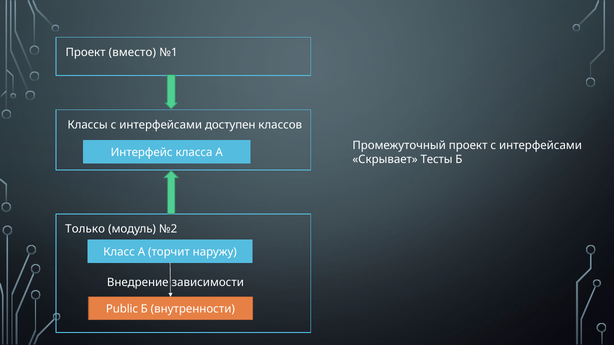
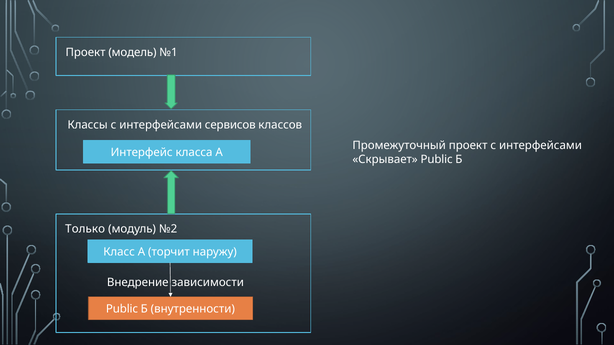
вместо: вместо -> модель
доступен: доступен -> сервисов
Скрывает Тесты: Тесты -> Public
